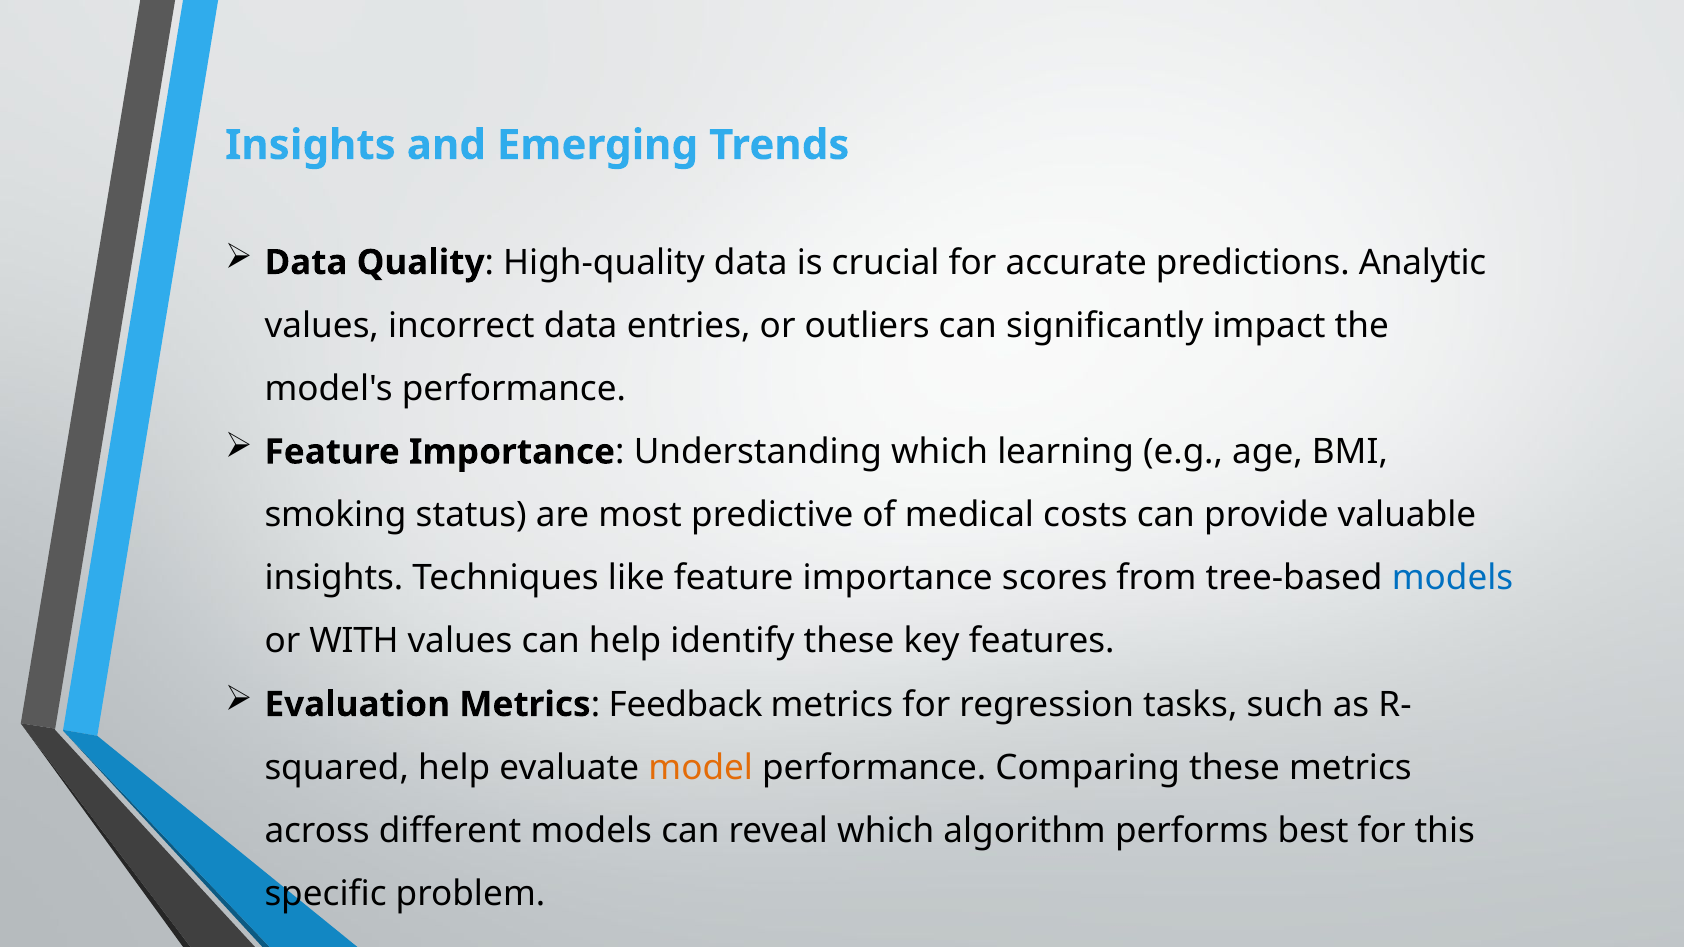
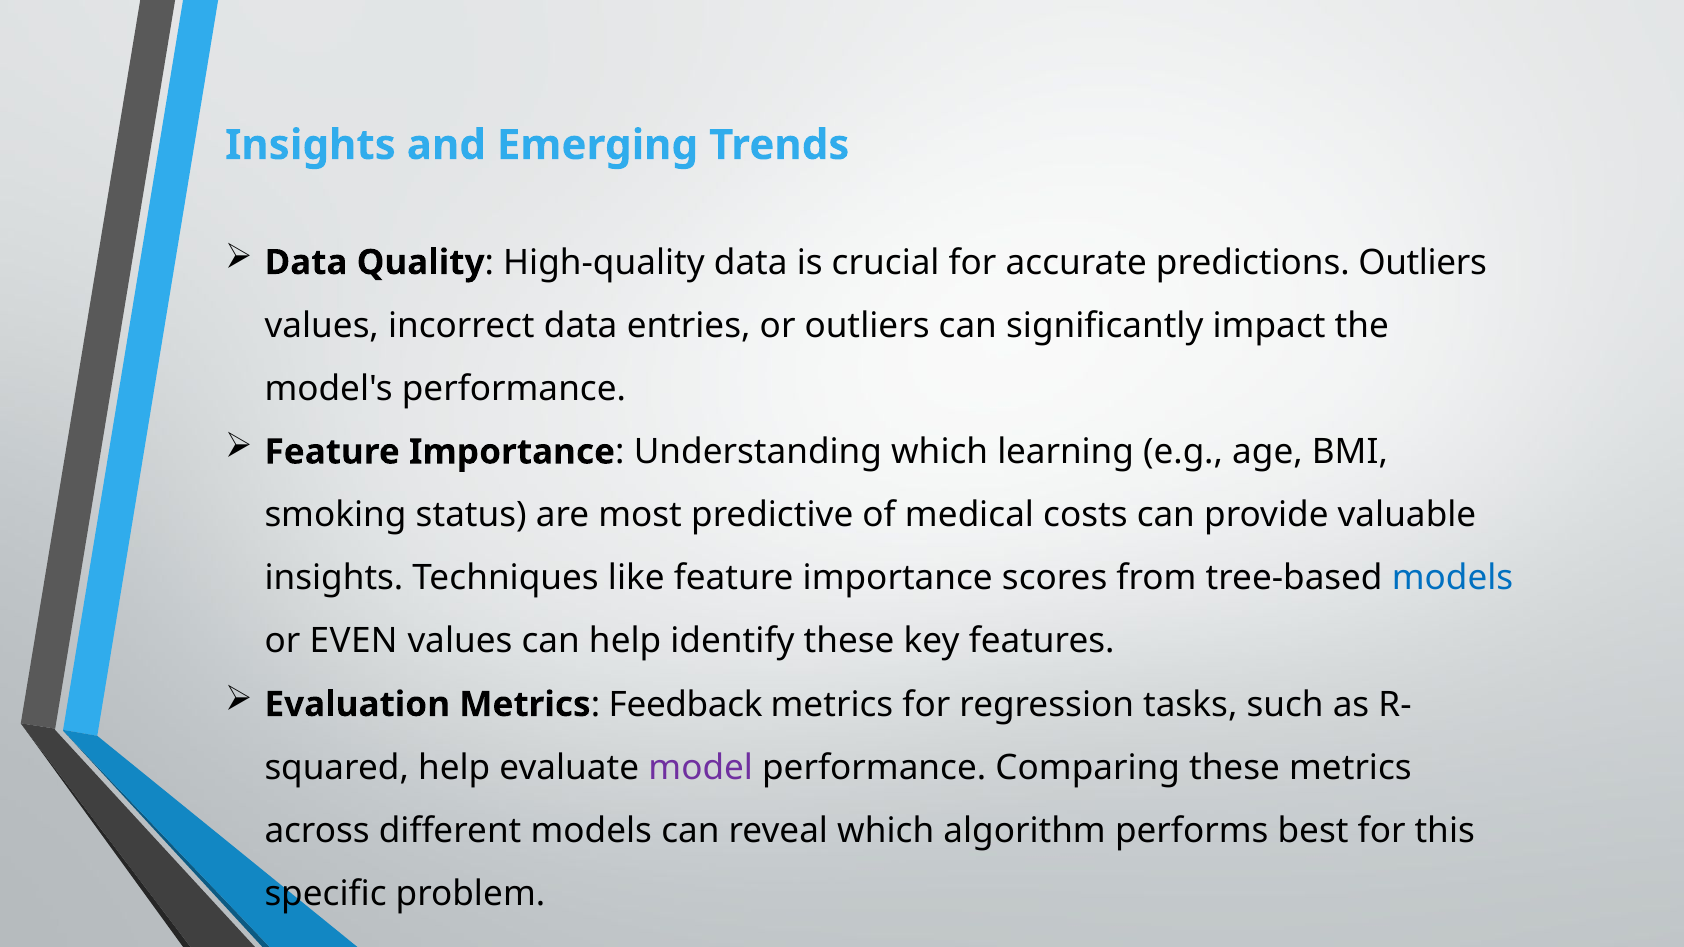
predictions Analytic: Analytic -> Outliers
WITH: WITH -> EVEN
model colour: orange -> purple
